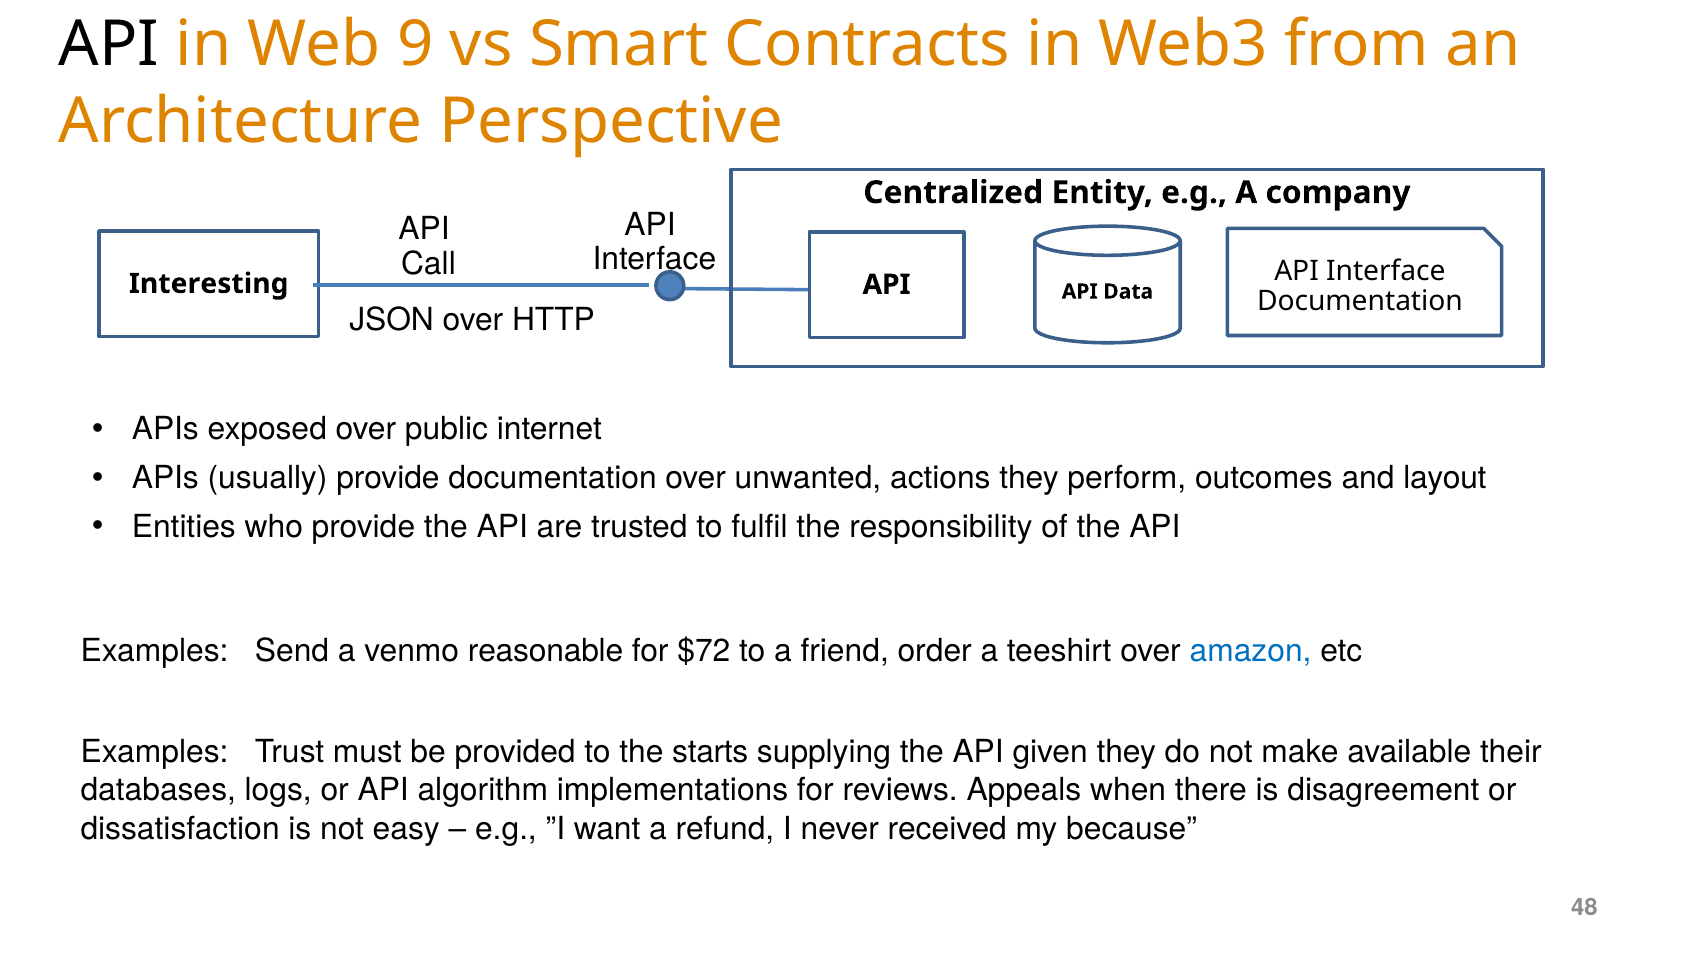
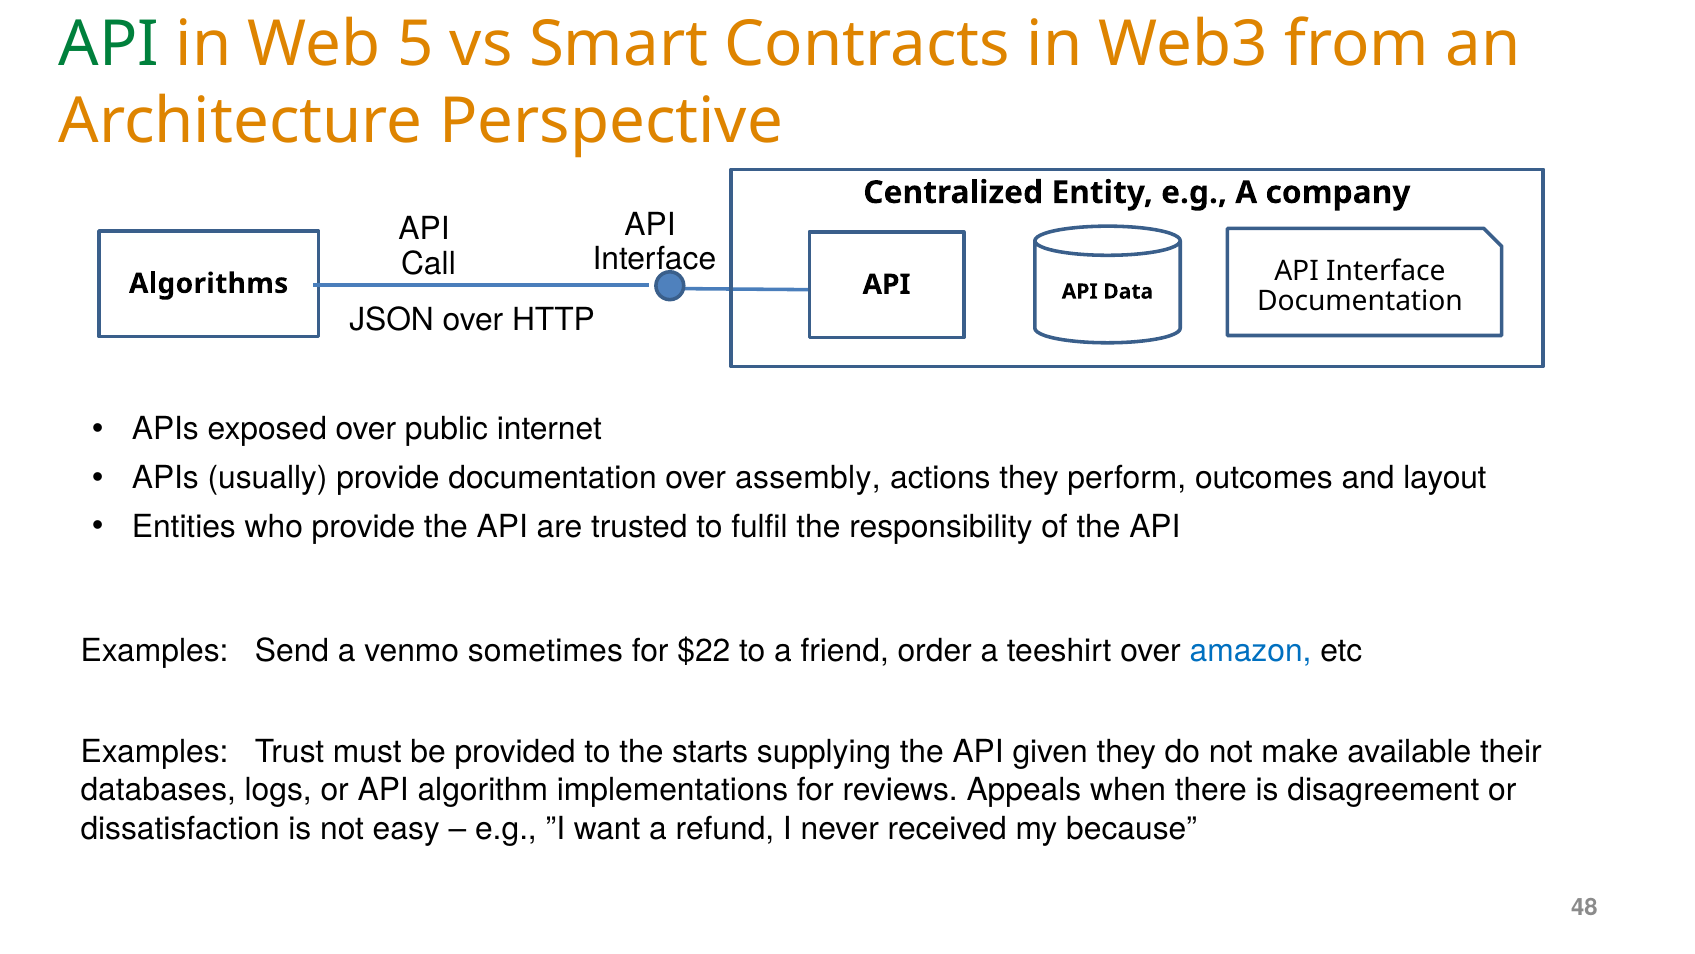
API at (109, 45) colour: black -> green
9: 9 -> 5
Interesting: Interesting -> Algorithms
unwanted: unwanted -> assembly
reasonable: reasonable -> sometimes
$72: $72 -> $22
